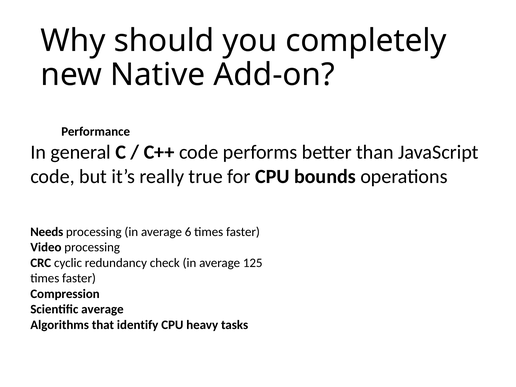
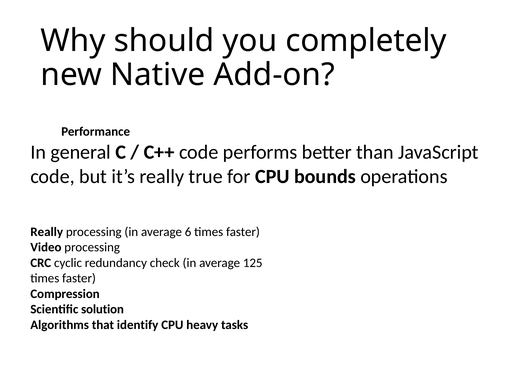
Needs at (47, 232): Needs -> Really
Scientific average: average -> solution
